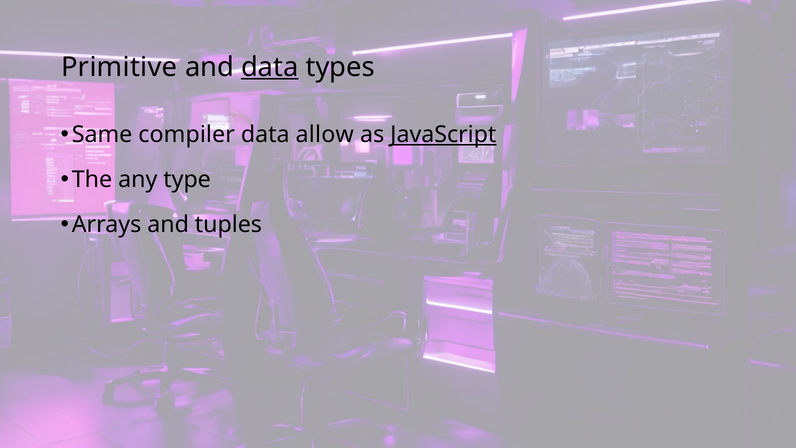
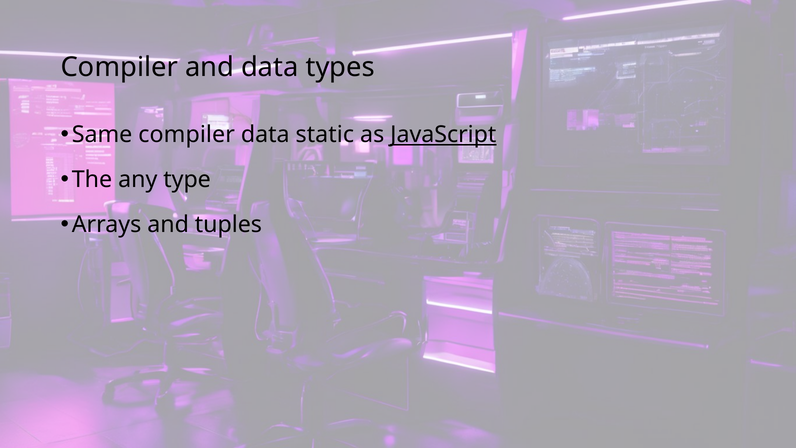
Primitive at (119, 67): Primitive -> Compiler
data at (270, 67) underline: present -> none
allow: allow -> static
